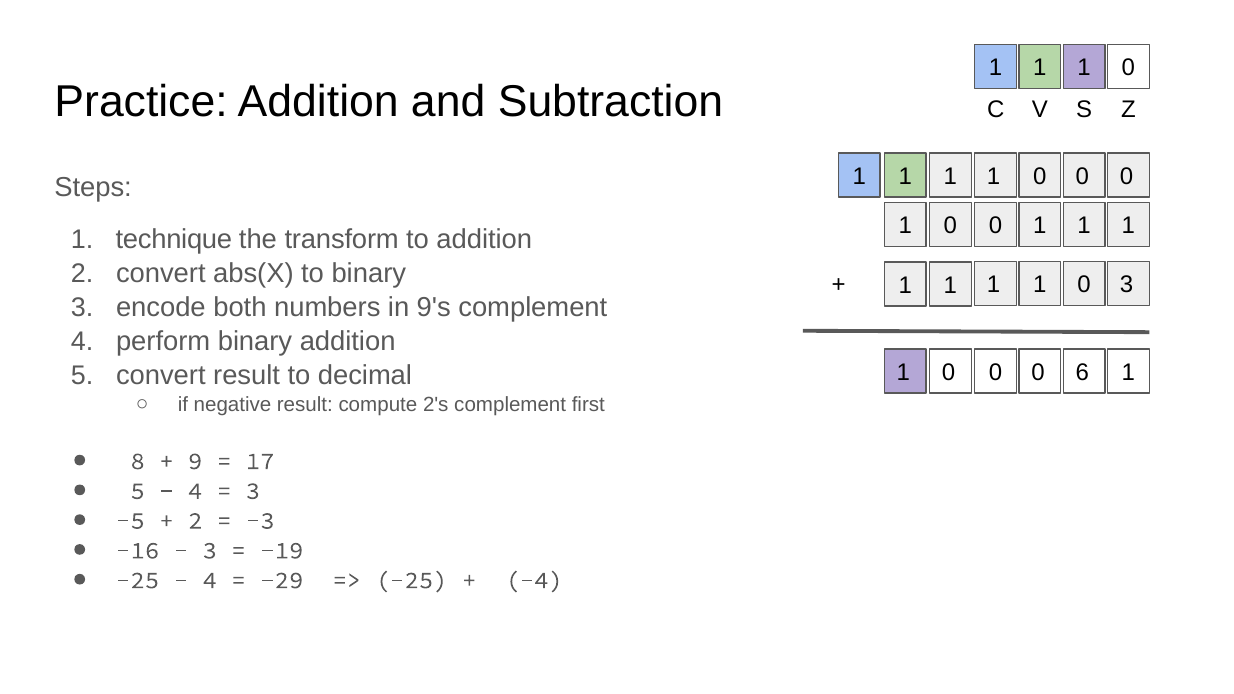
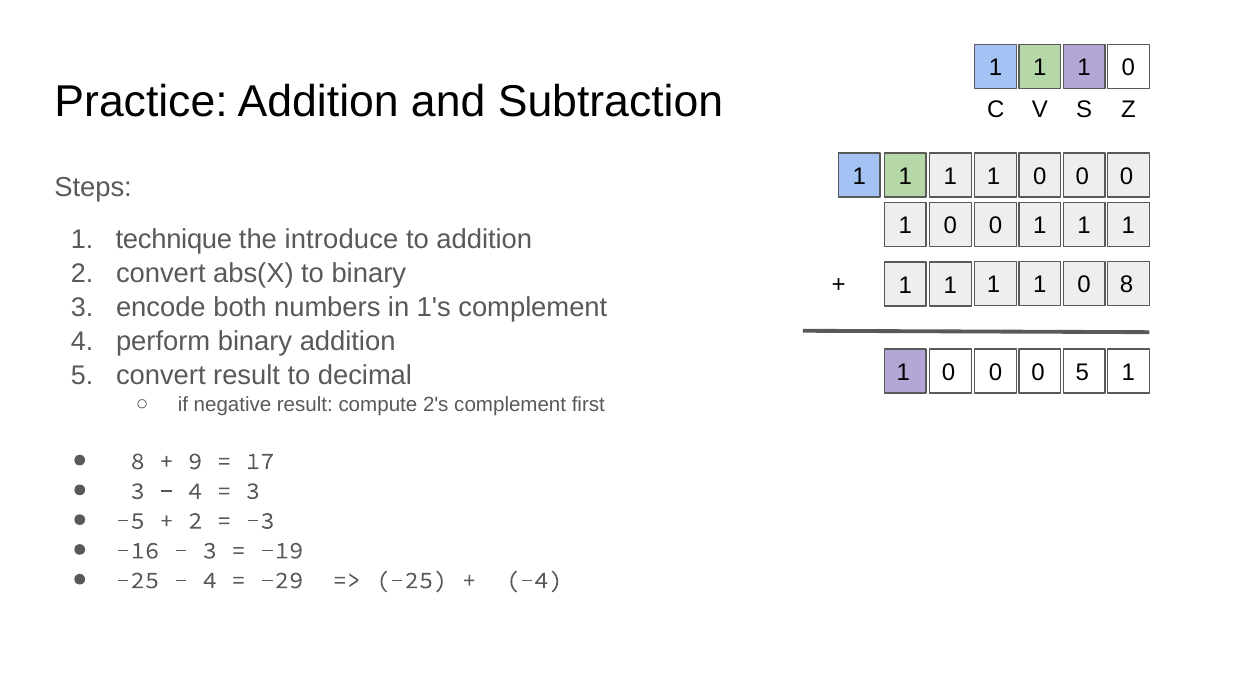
transform: transform -> introduce
0 3: 3 -> 8
9's: 9's -> 1's
0 6: 6 -> 5
5 at (138, 491): 5 -> 3
